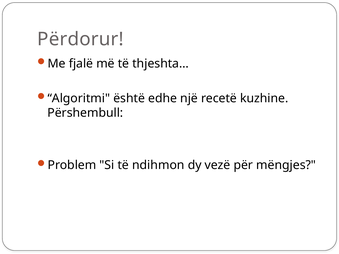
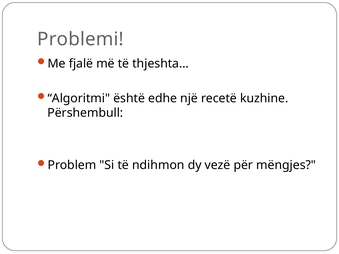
Përdorur: Përdorur -> Problemi
